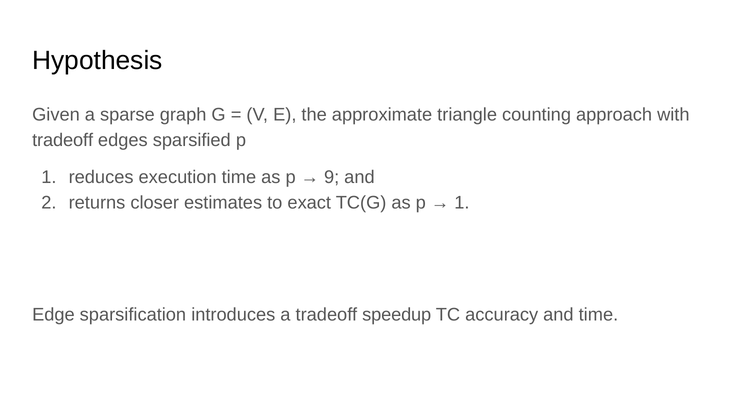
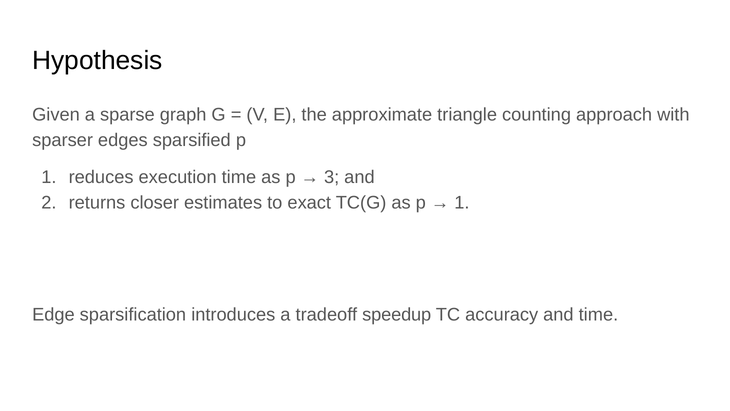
tradeoff at (63, 140): tradeoff -> sparser
9: 9 -> 3
